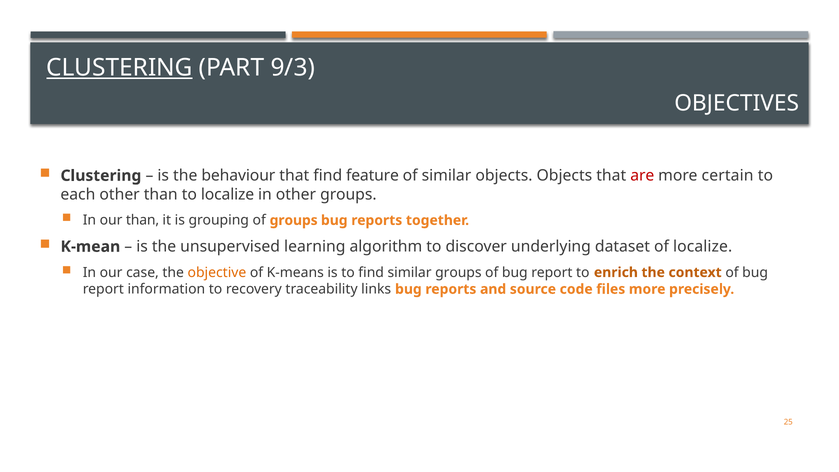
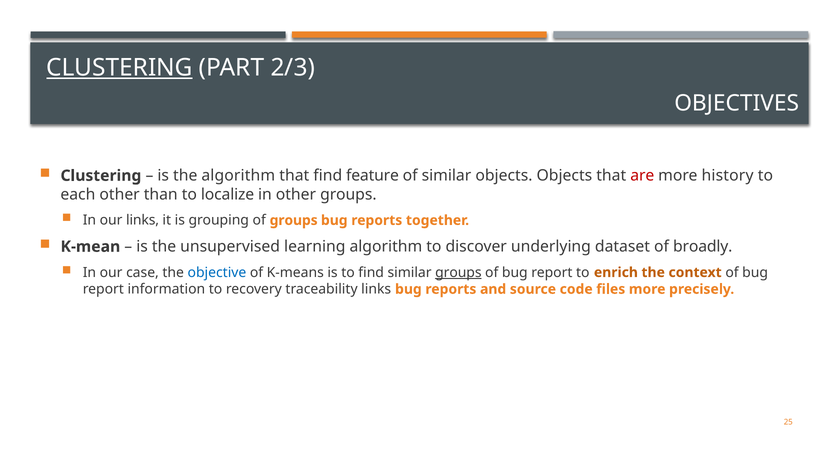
9/3: 9/3 -> 2/3
the behaviour: behaviour -> algorithm
certain: certain -> history
our than: than -> links
of localize: localize -> broadly
objective colour: orange -> blue
groups at (458, 272) underline: none -> present
